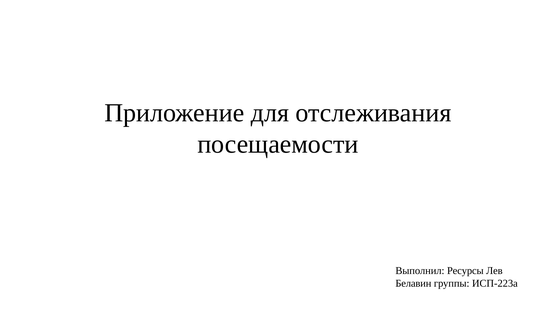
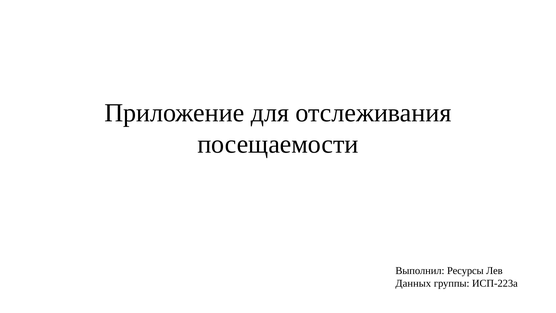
Белавин: Белавин -> Данных
